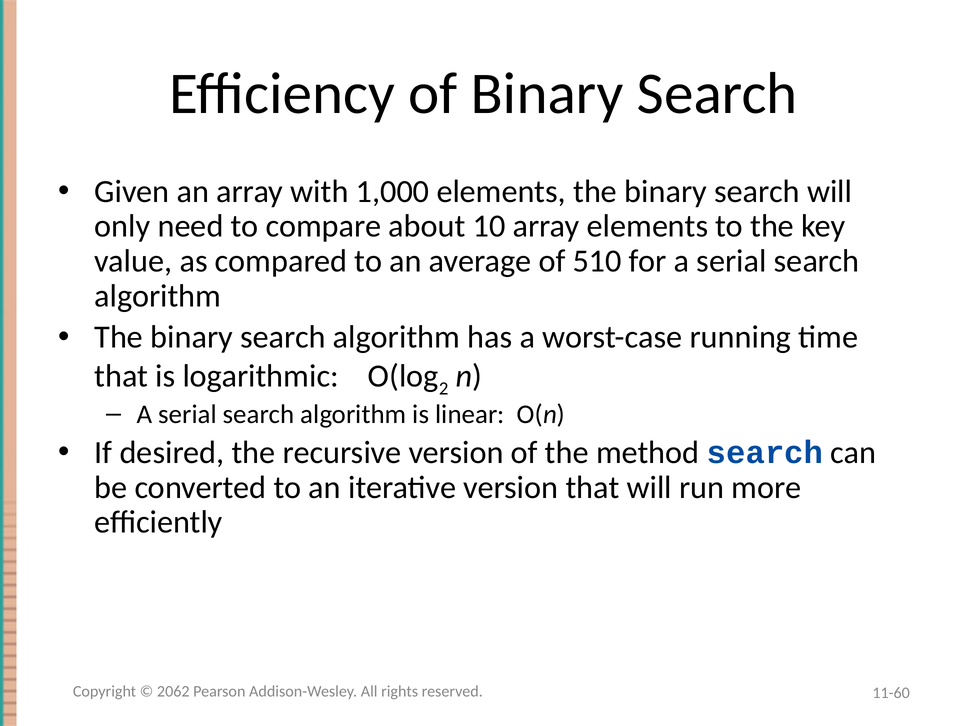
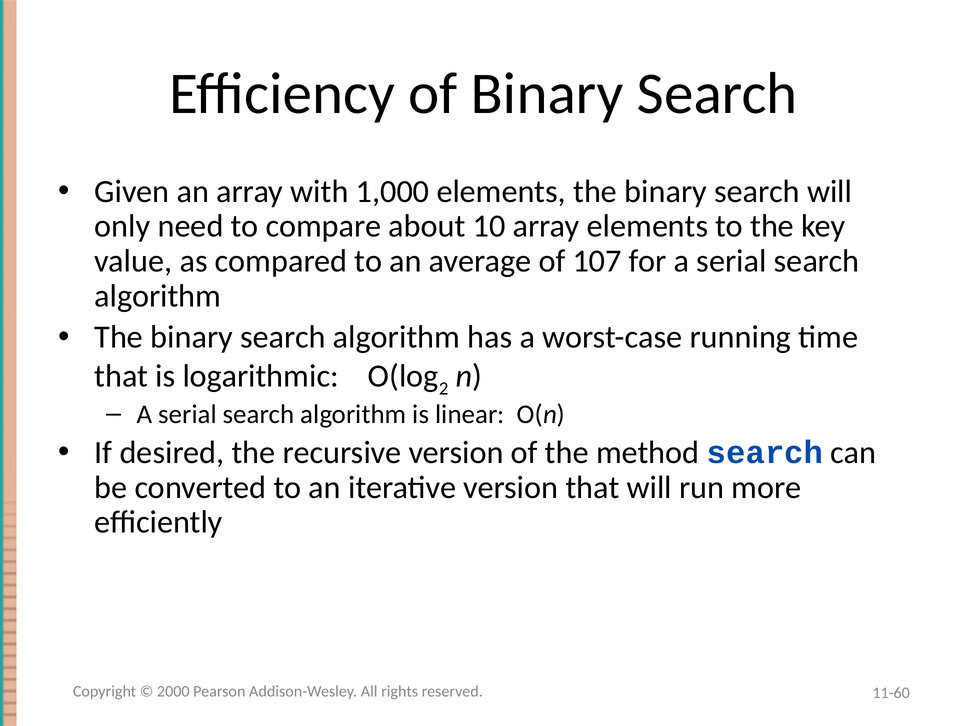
510: 510 -> 107
2062: 2062 -> 2000
